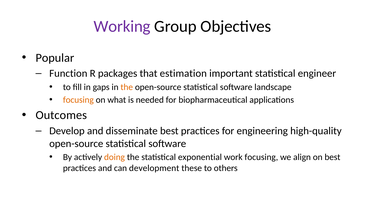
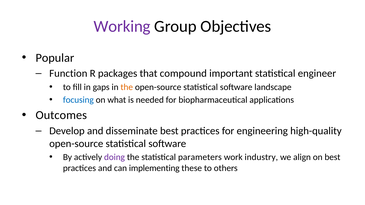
estimation: estimation -> compound
focusing at (78, 100) colour: orange -> blue
doing colour: orange -> purple
exponential: exponential -> parameters
work focusing: focusing -> industry
development: development -> implementing
